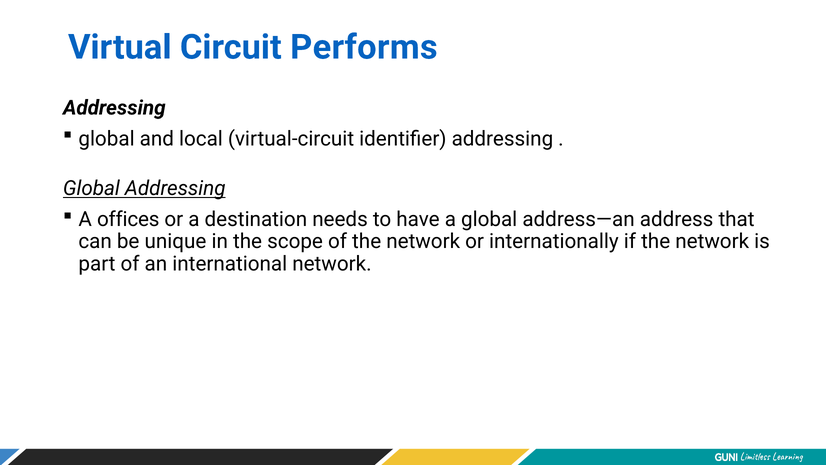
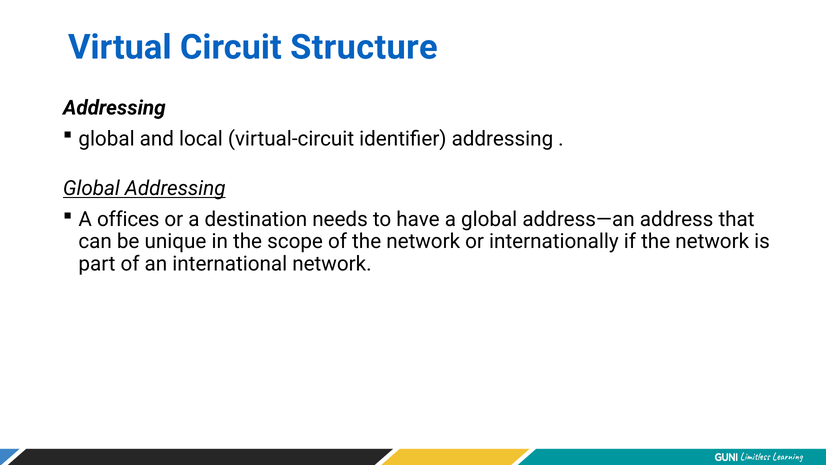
Performs: Performs -> Structure
